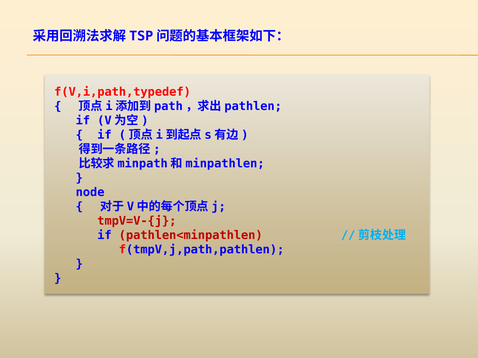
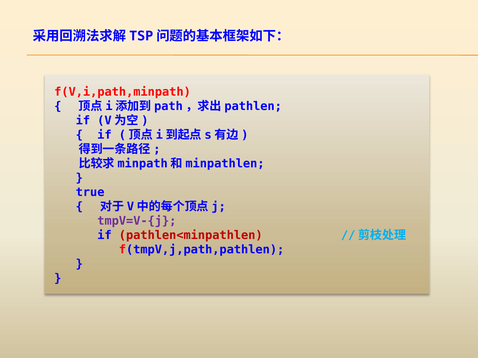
f(V,i,path,typedef: f(V,i,path,typedef -> f(V,i,path,minpath
node: node -> true
tmpV=V-{j colour: red -> purple
